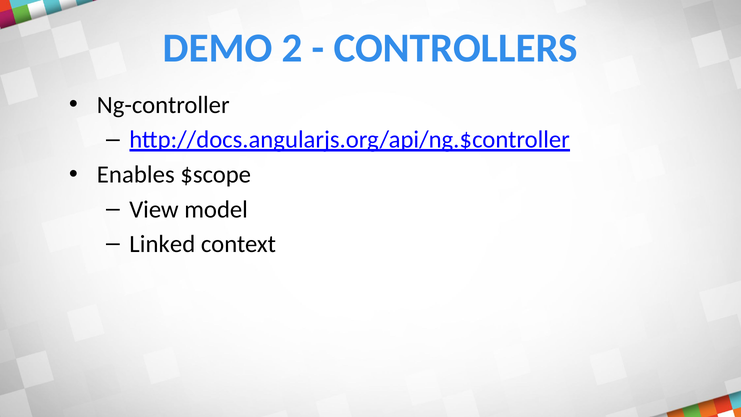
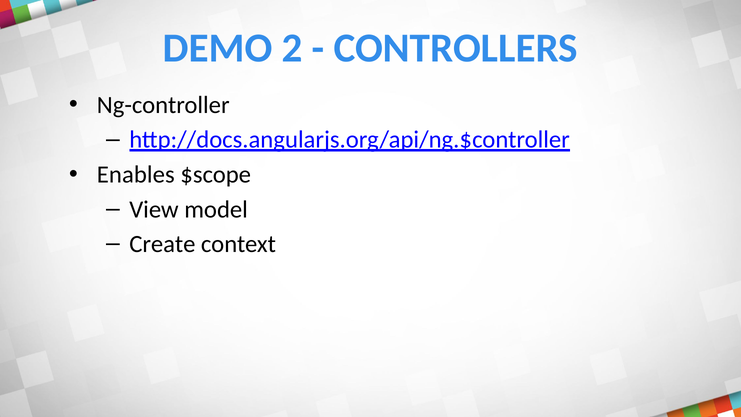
Linked: Linked -> Create
